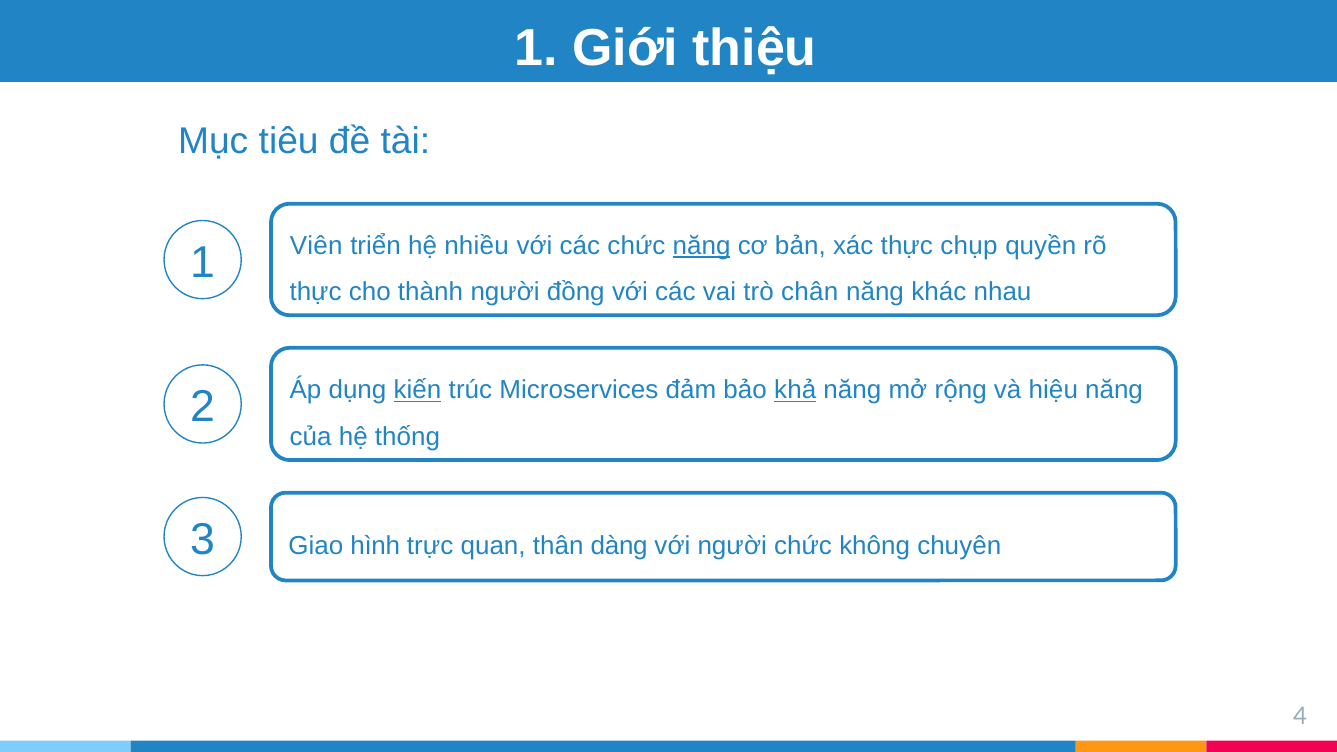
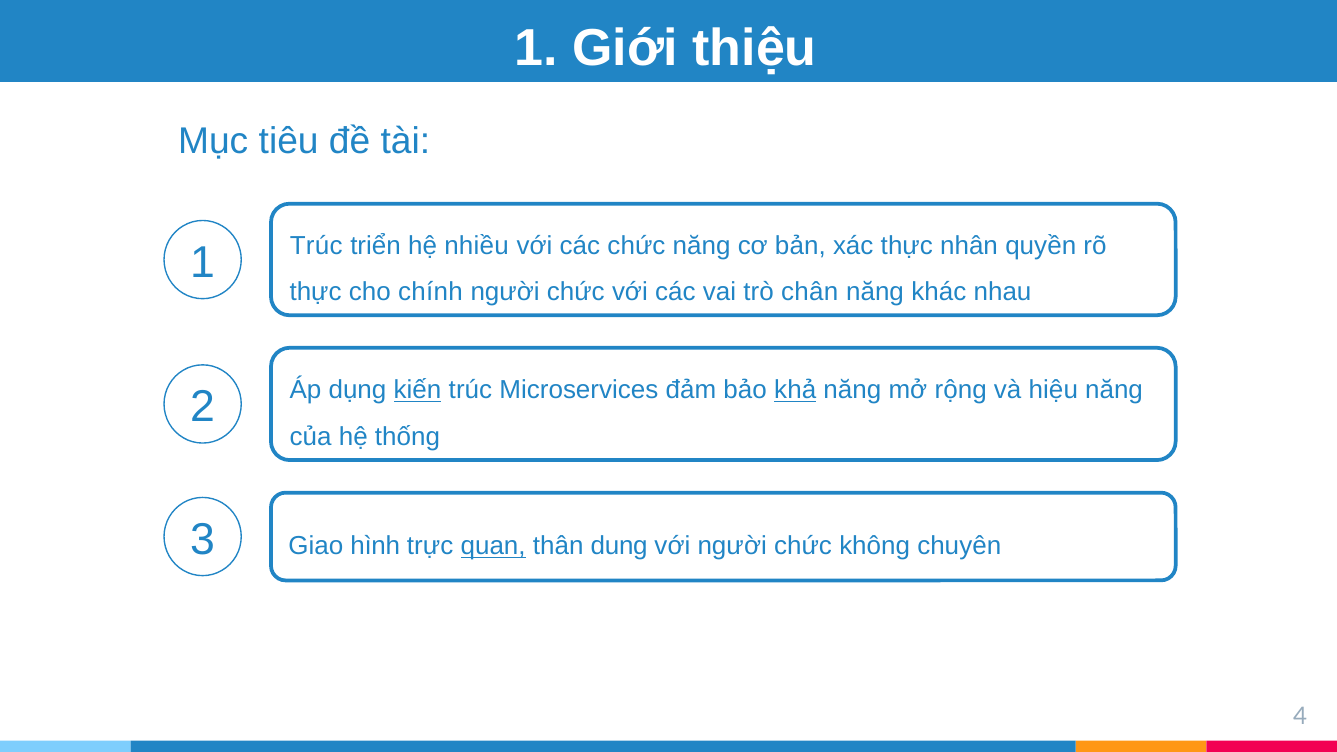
Viên at (316, 246): Viên -> Trúc
năng at (702, 246) underline: present -> none
chụp: chụp -> nhân
thành: thành -> chính
đồng at (576, 292): đồng -> chức
quan underline: none -> present
dàng: dàng -> dung
